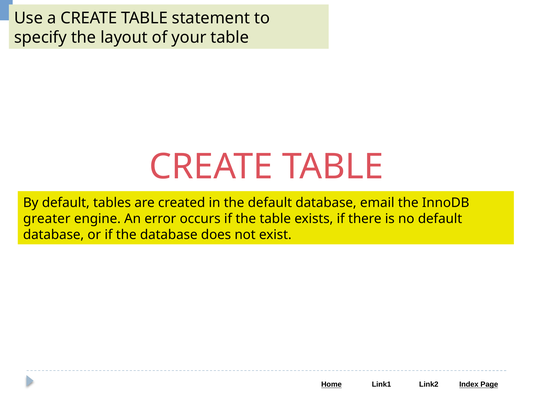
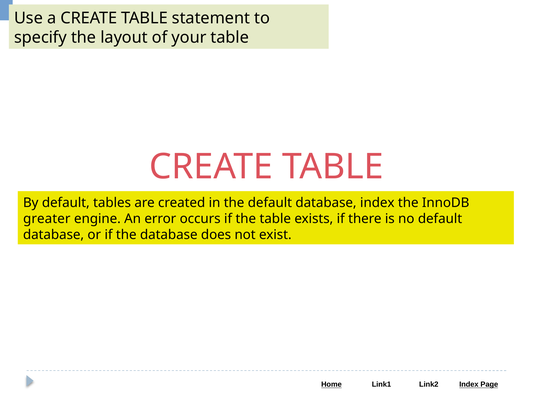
database email: email -> index
